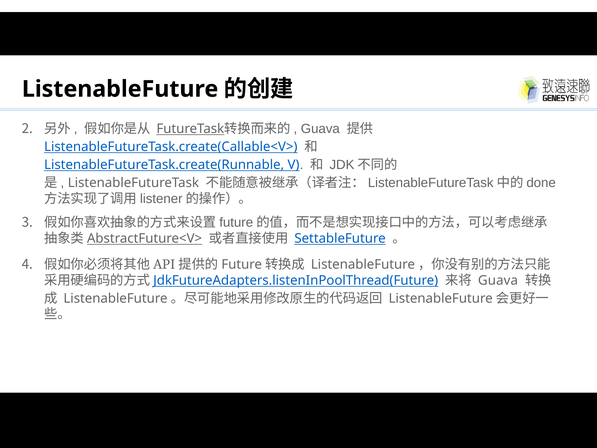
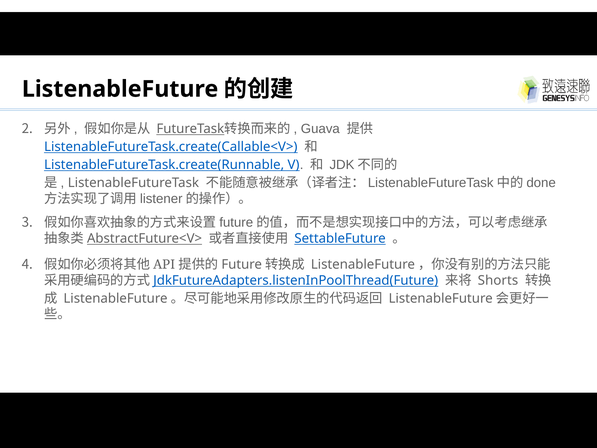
Guava at (498, 280): Guava -> Shorts
